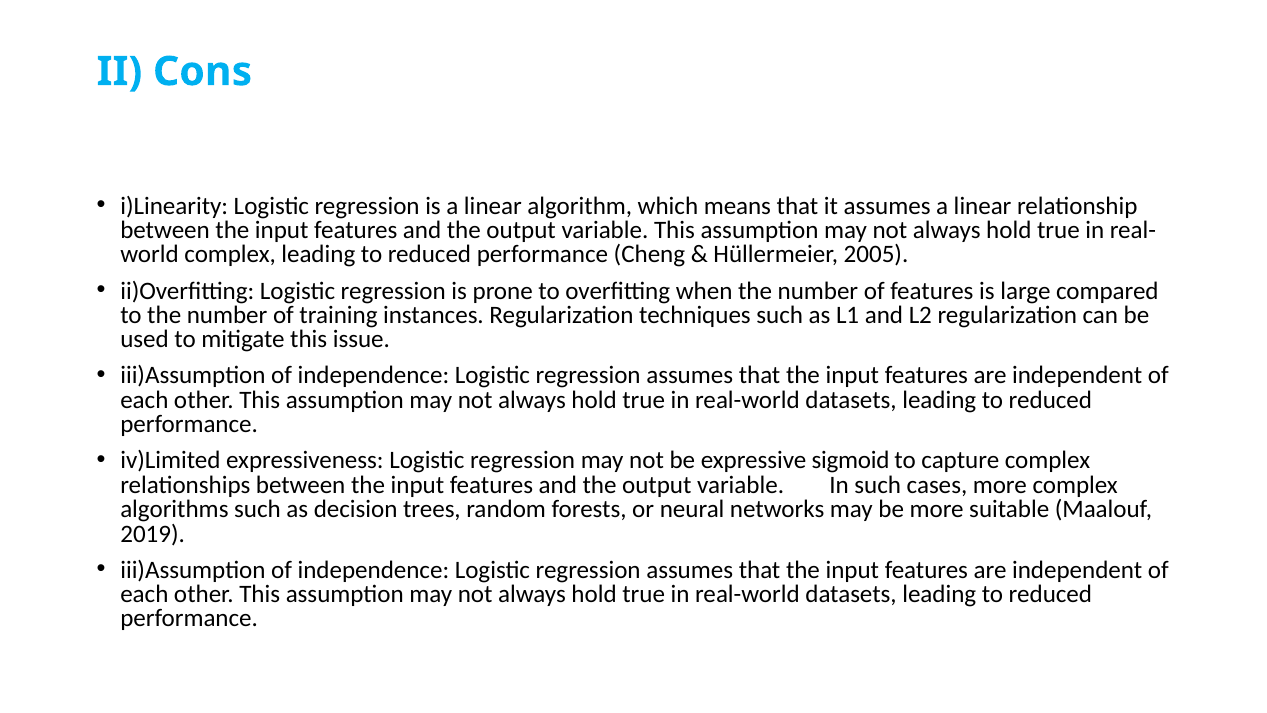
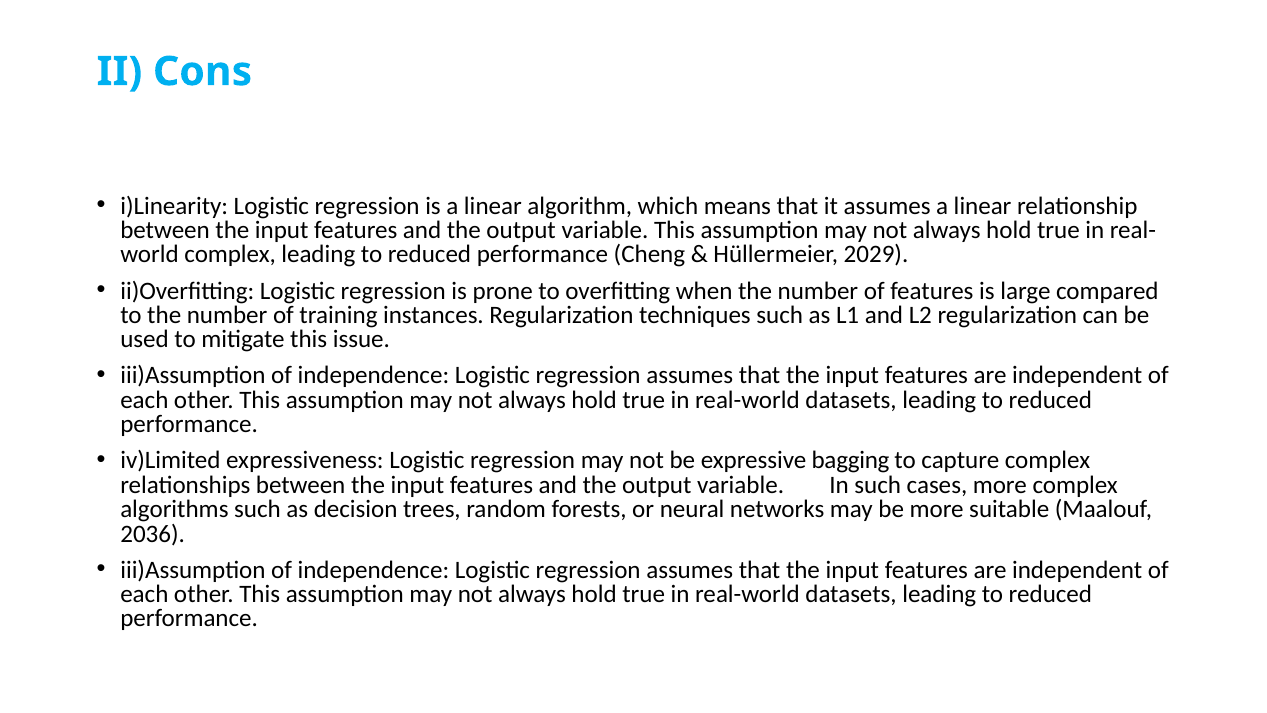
2005: 2005 -> 2029
sigmoid: sigmoid -> bagging
2019: 2019 -> 2036
